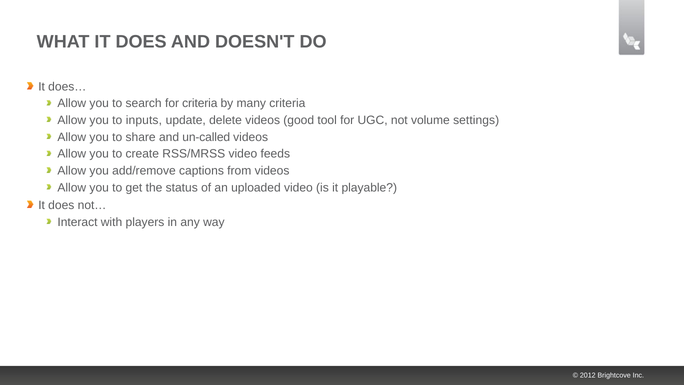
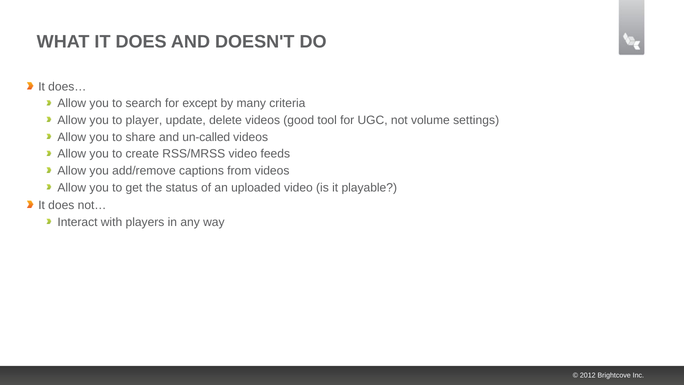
for criteria: criteria -> except
inputs: inputs -> player
